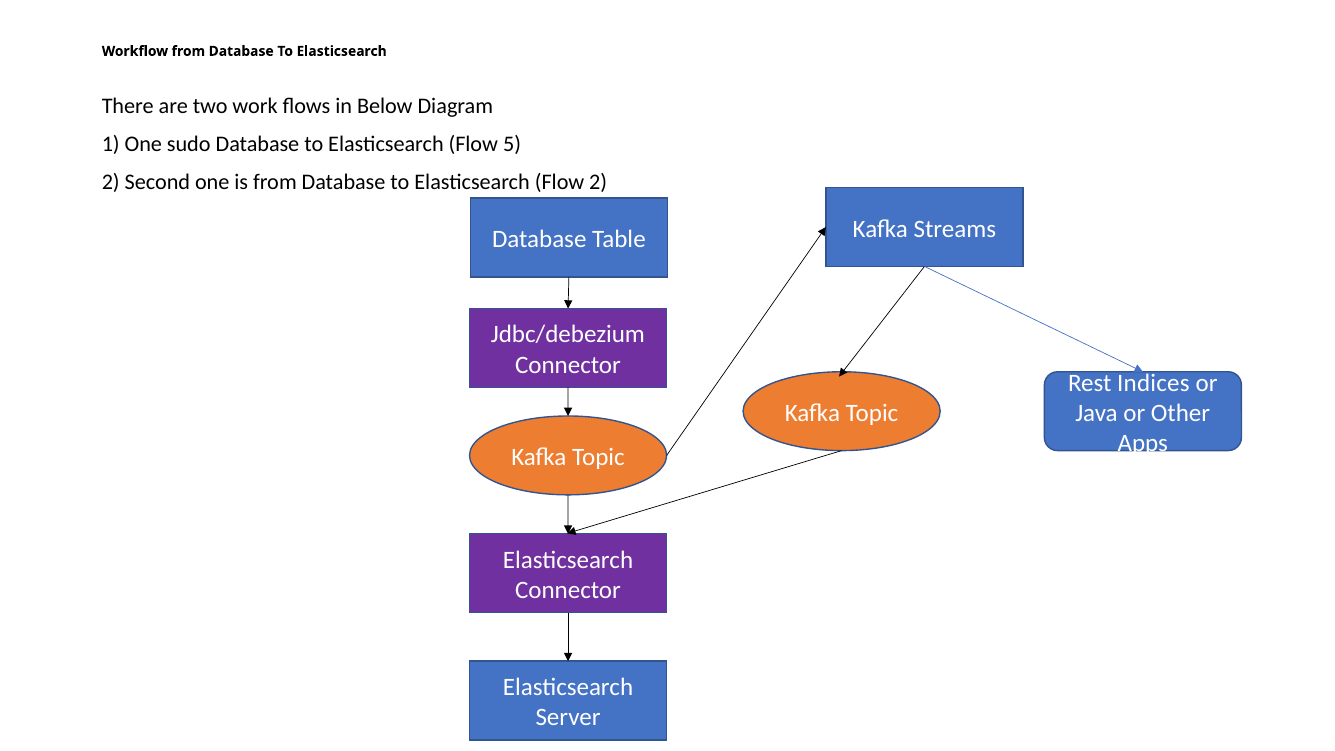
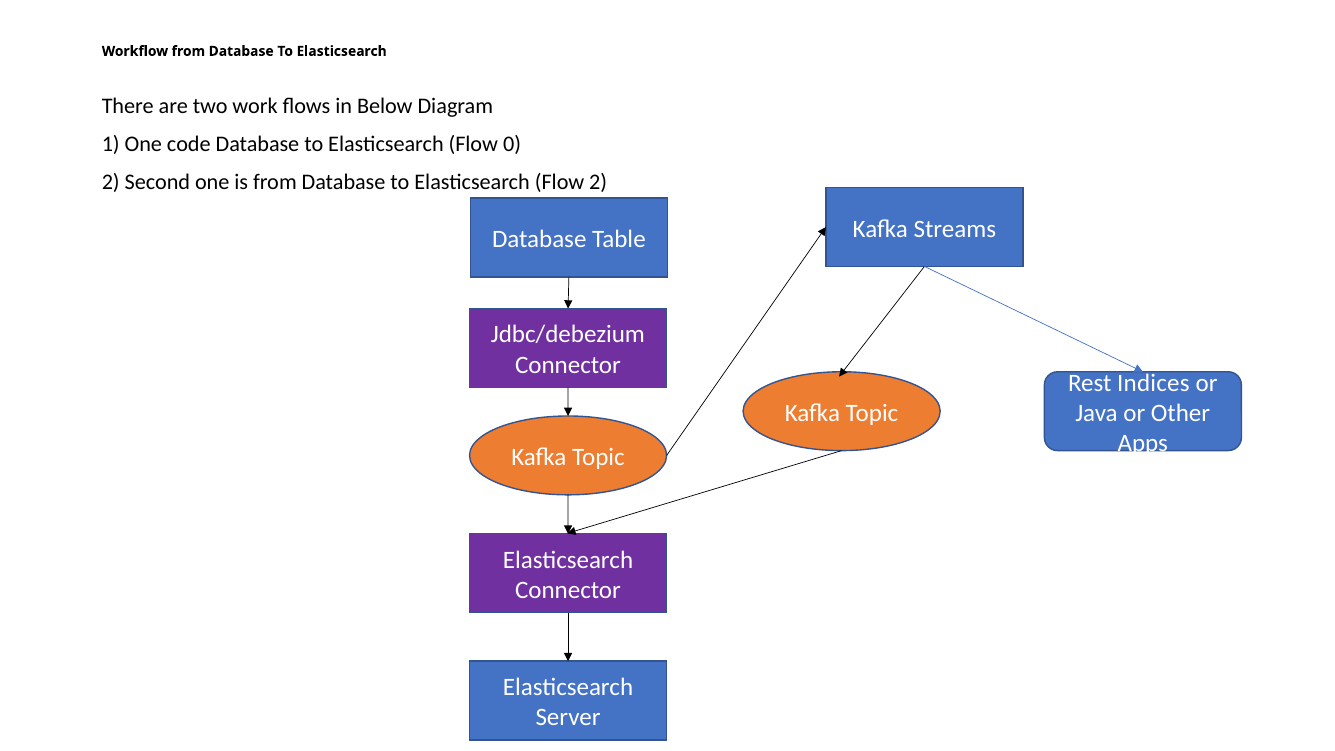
sudo: sudo -> code
5: 5 -> 0
